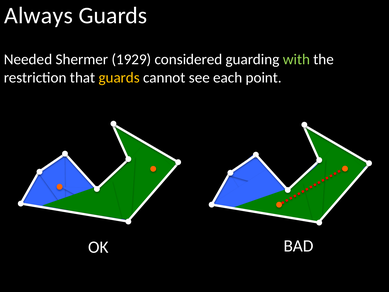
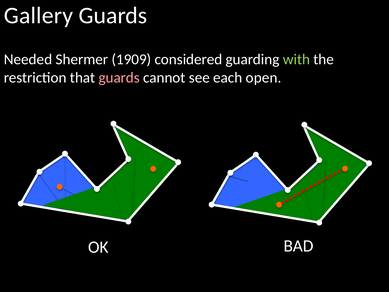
Always: Always -> Gallery
1929: 1929 -> 1909
guards at (119, 77) colour: yellow -> pink
point: point -> open
